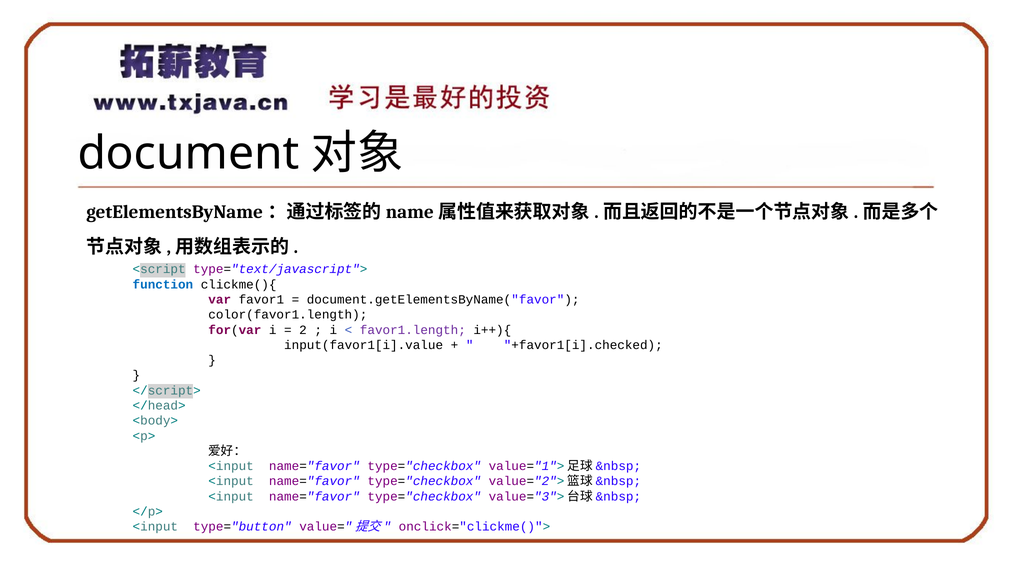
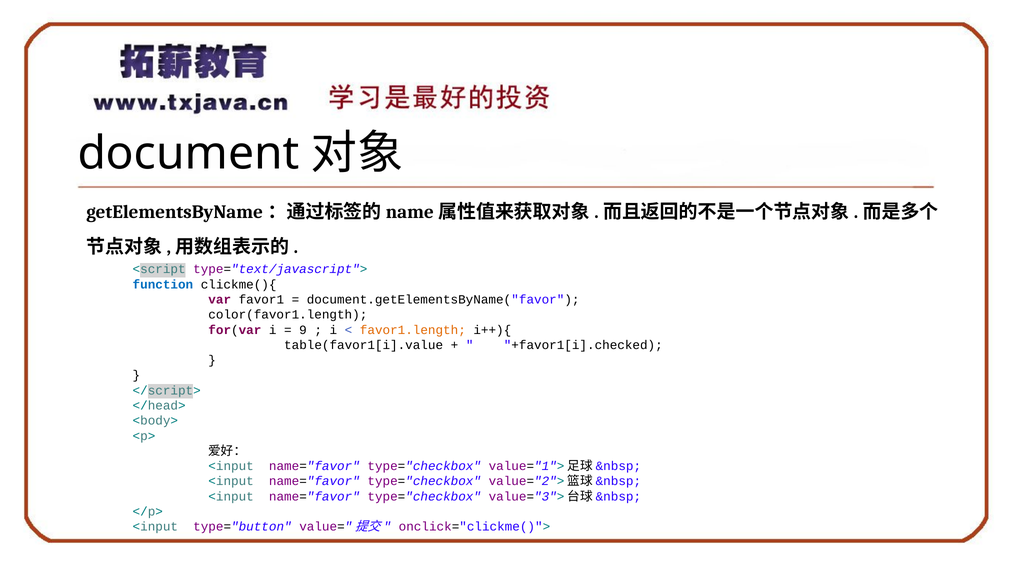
2: 2 -> 9
favor1.length colour: purple -> orange
input(favor1[i].value: input(favor1[i].value -> table(favor1[i].value
